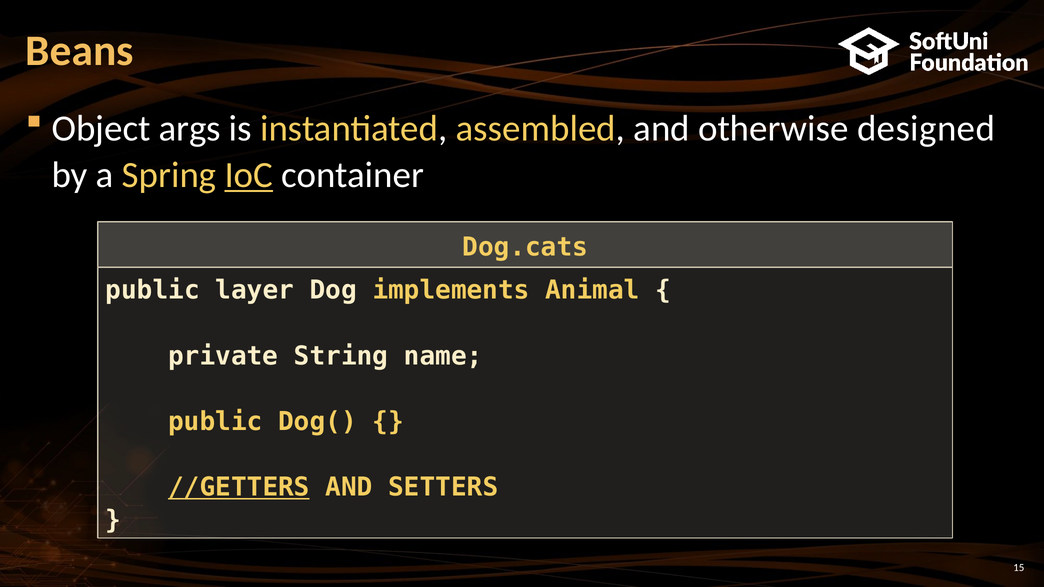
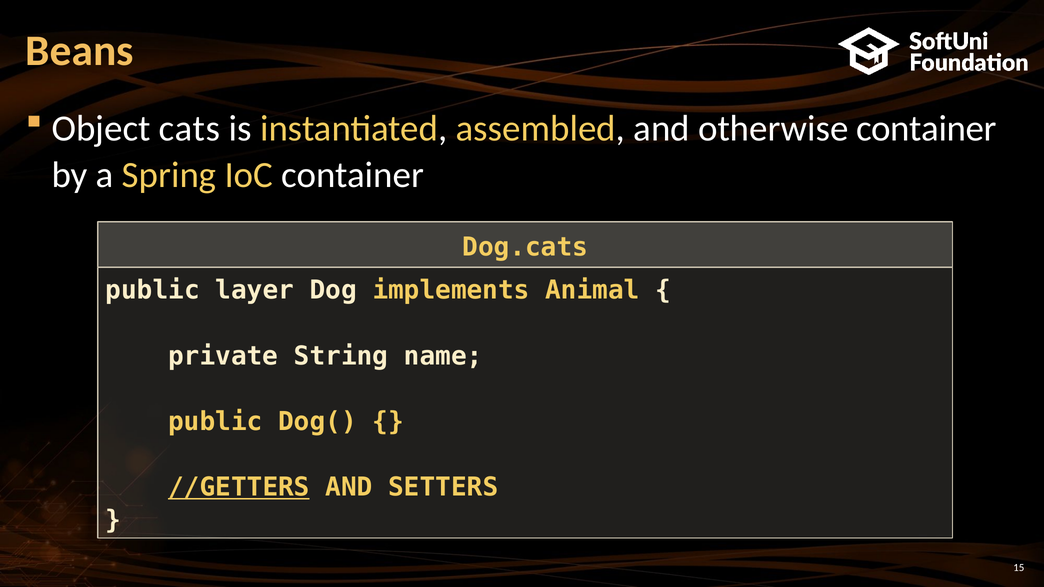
args: args -> cats
otherwise designed: designed -> container
IoC underline: present -> none
